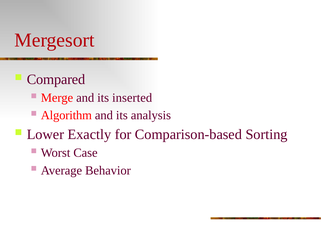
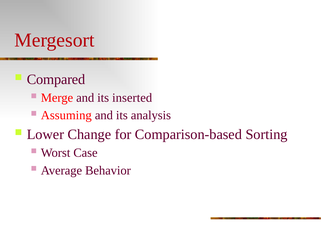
Algorithm: Algorithm -> Assuming
Exactly: Exactly -> Change
